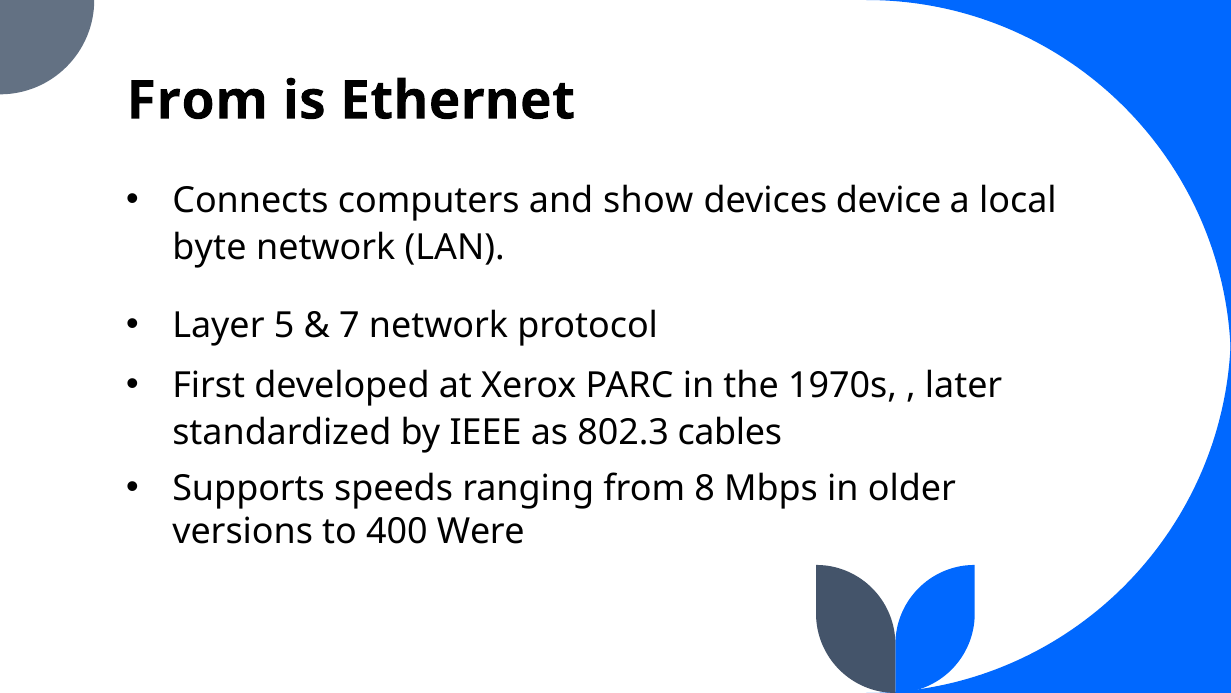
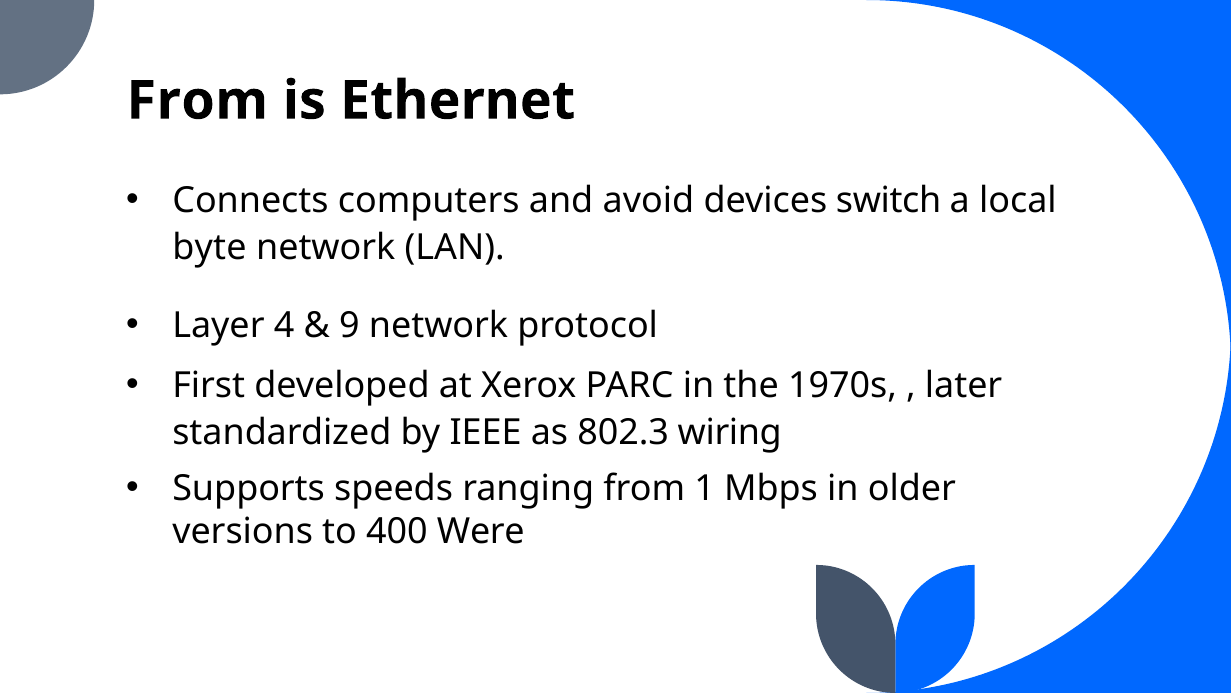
show: show -> avoid
device: device -> switch
5: 5 -> 4
7: 7 -> 9
cables: cables -> wiring
8: 8 -> 1
